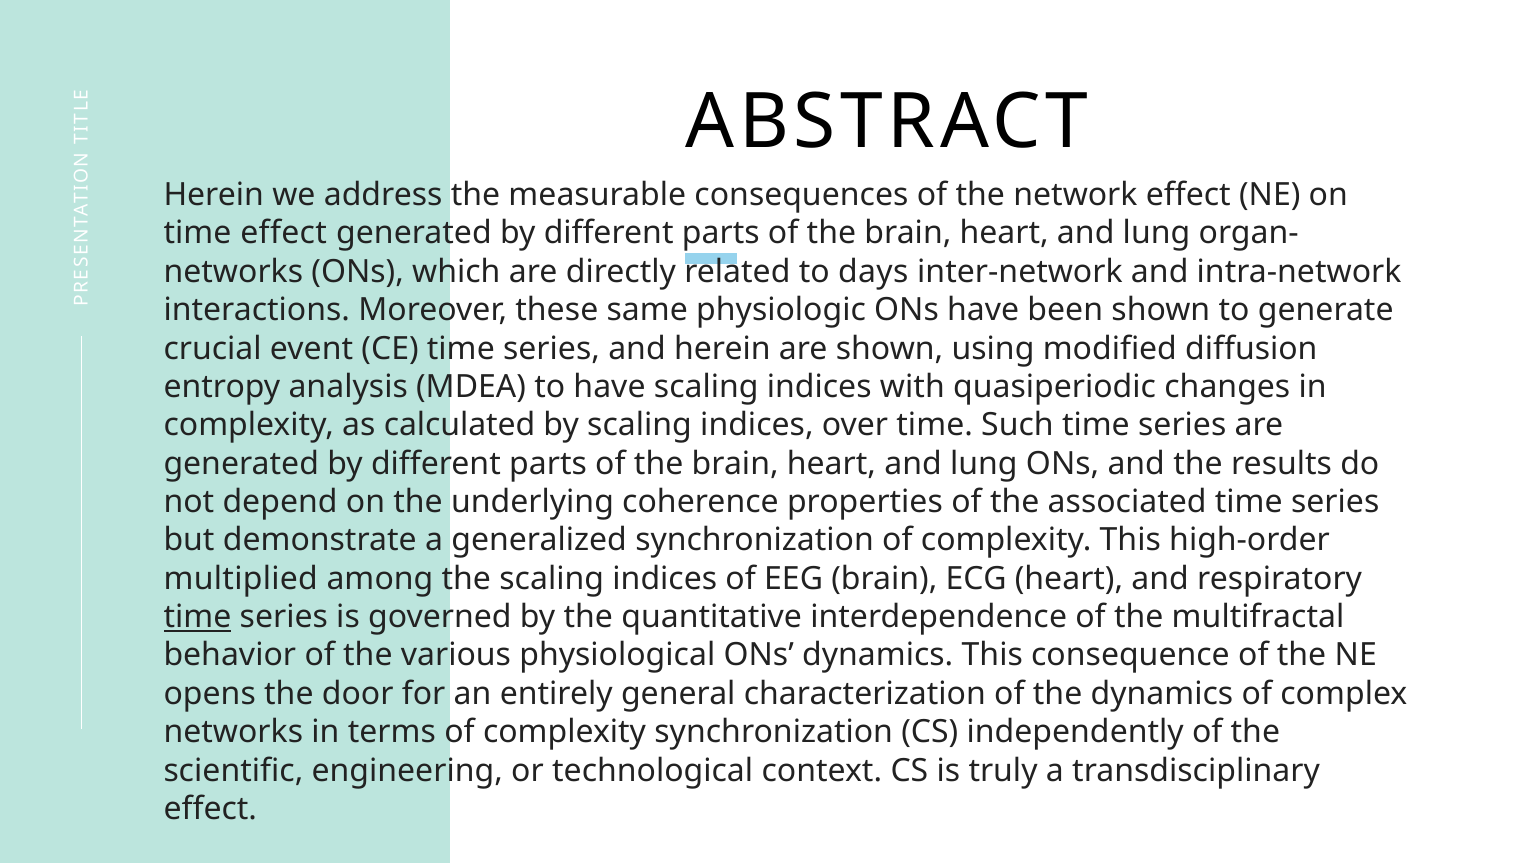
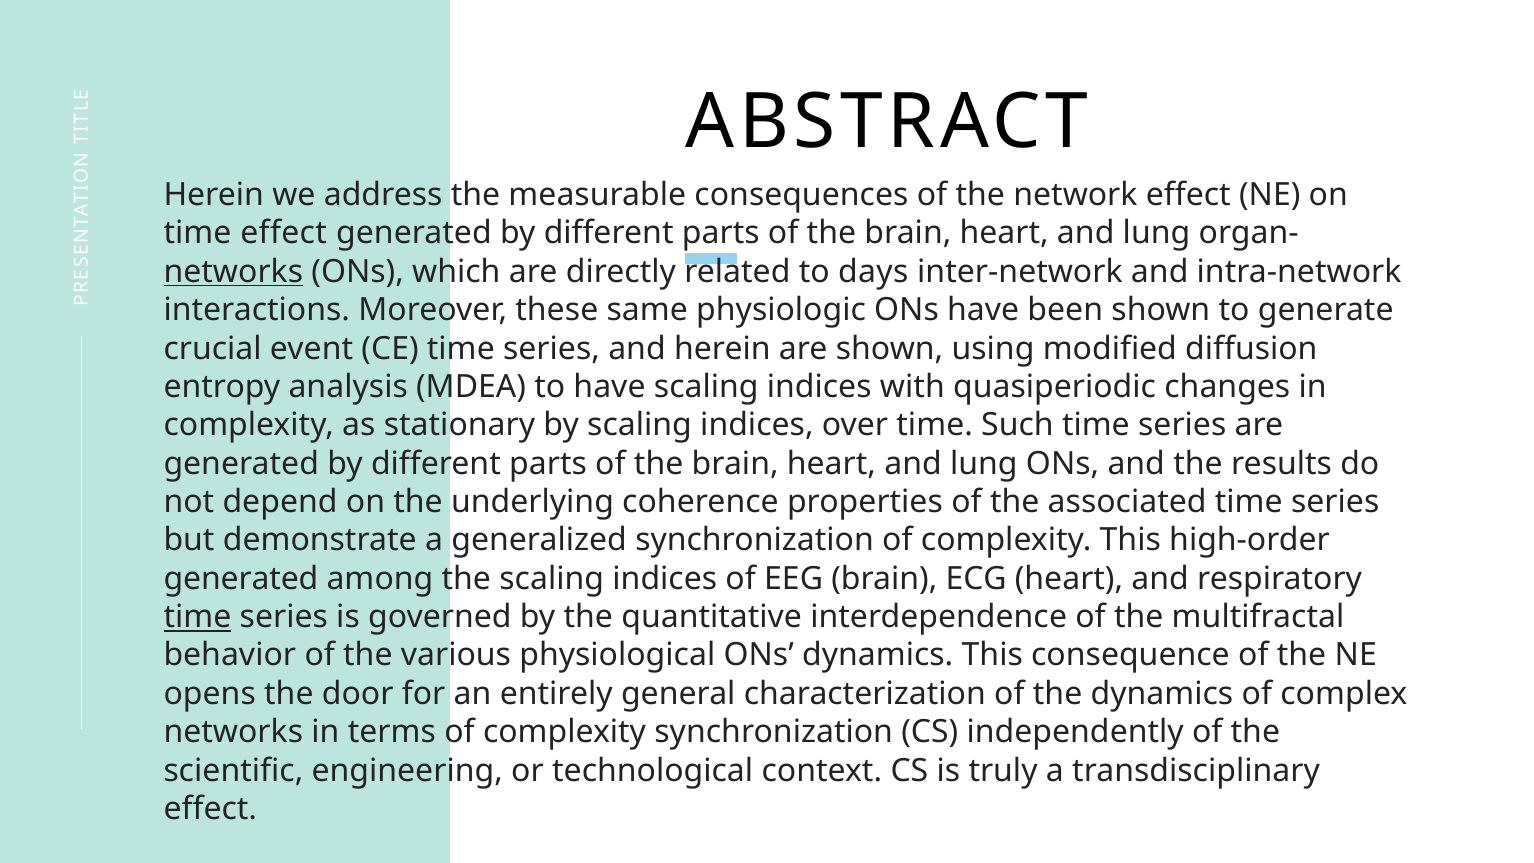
networks at (233, 272) underline: none -> present
calculated: calculated -> stationary
multiplied at (241, 579): multiplied -> generated
